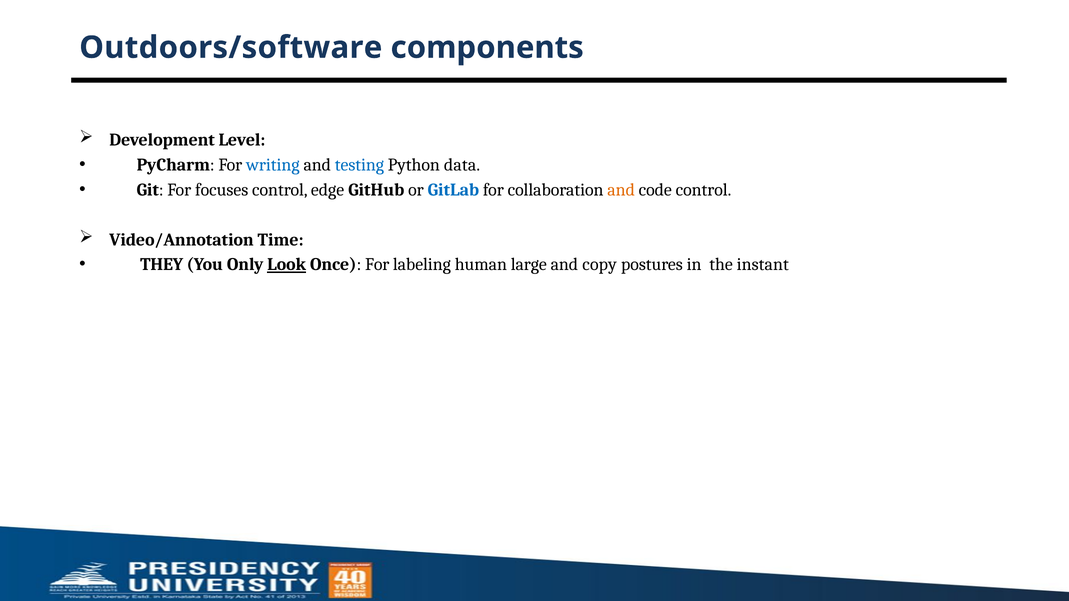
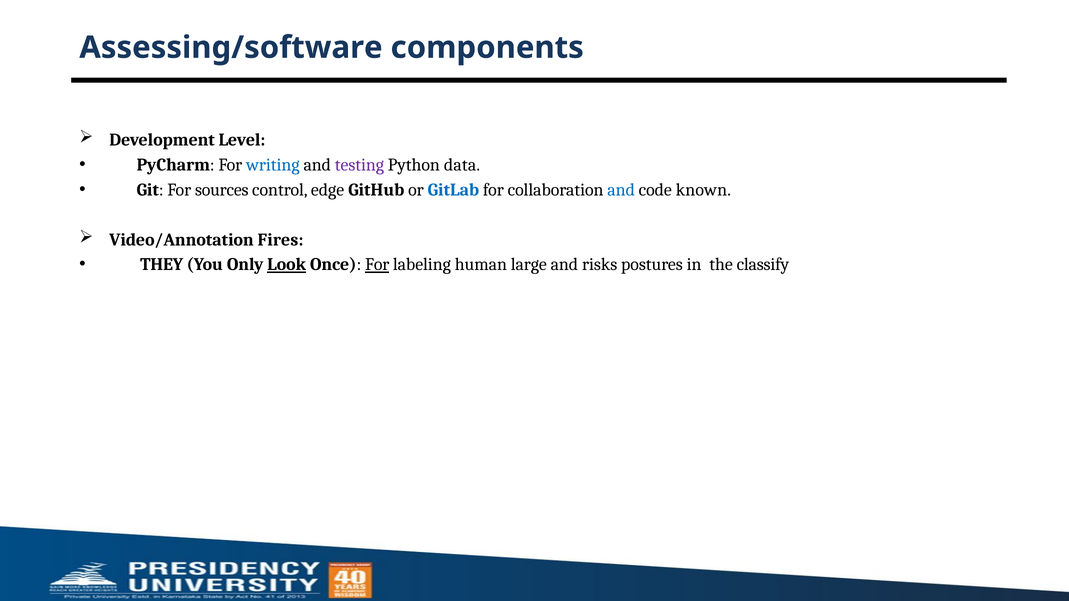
Outdoors/software: Outdoors/software -> Assessing/software
testing colour: blue -> purple
focuses: focuses -> sources
and at (621, 190) colour: orange -> blue
code control: control -> known
Time: Time -> Fires
For at (377, 265) underline: none -> present
copy: copy -> risks
instant: instant -> classify
